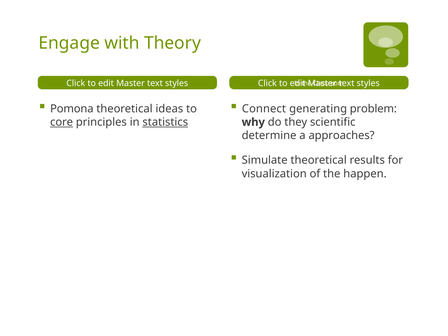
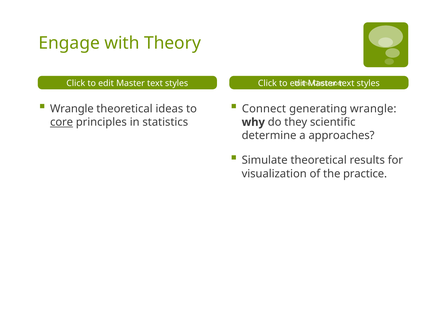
generating problem: problem -> wrangle
Pomona at (72, 109): Pomona -> Wrangle
statistics underline: present -> none
happen: happen -> practice
